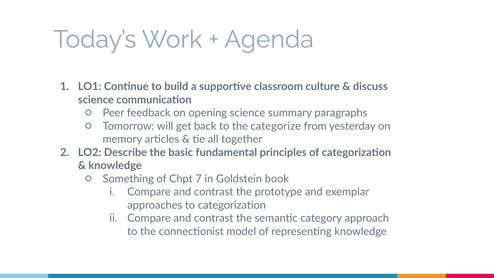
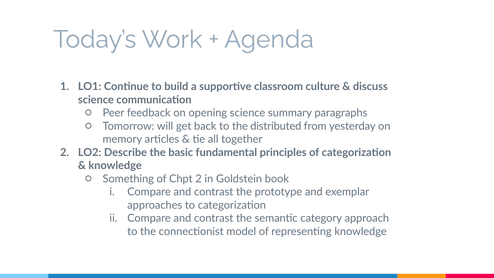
categorize: categorize -> distributed
Chpt 7: 7 -> 2
